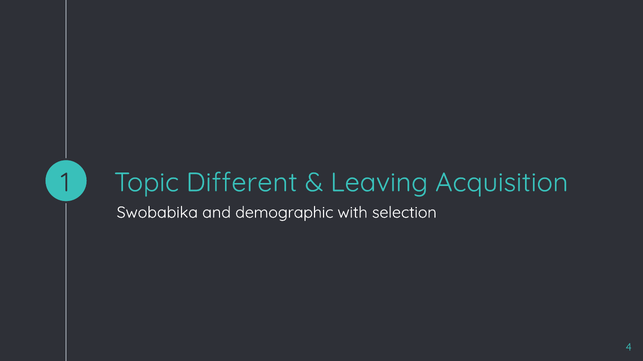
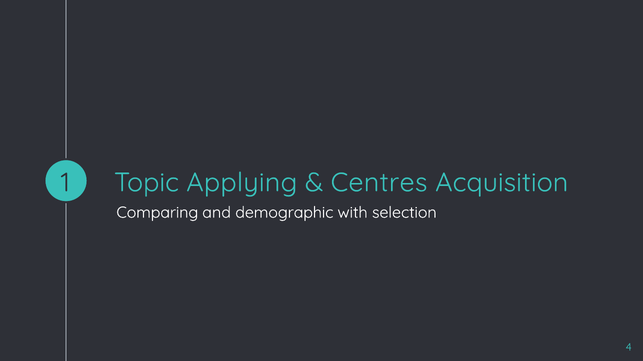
Different: Different -> Applying
Leaving: Leaving -> Centres
Swobabika: Swobabika -> Comparing
